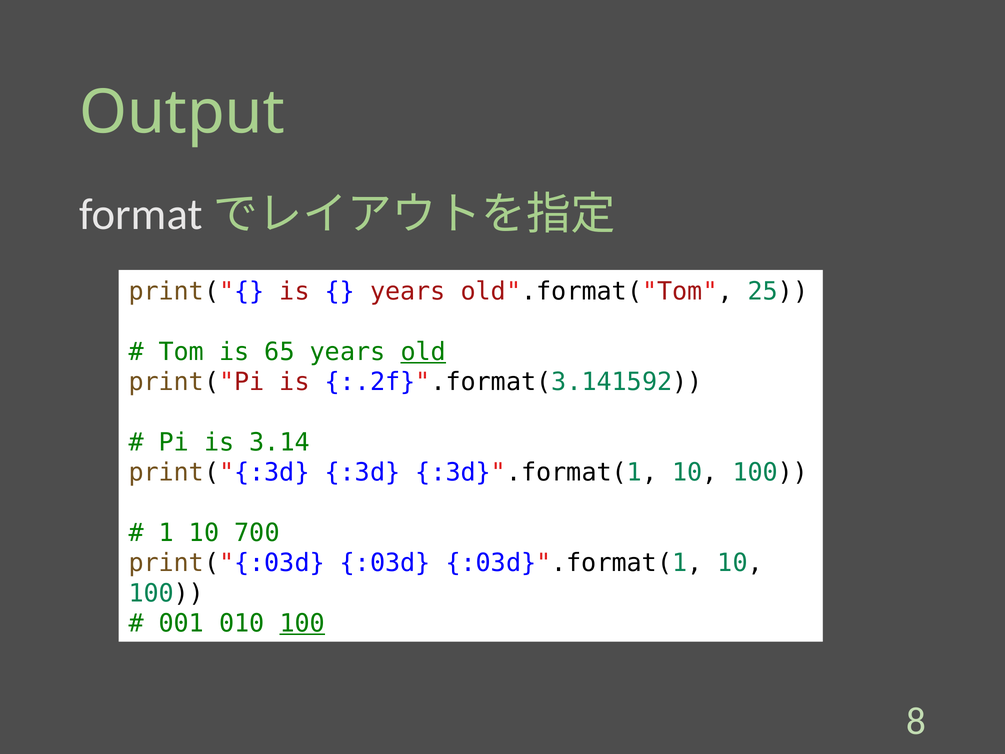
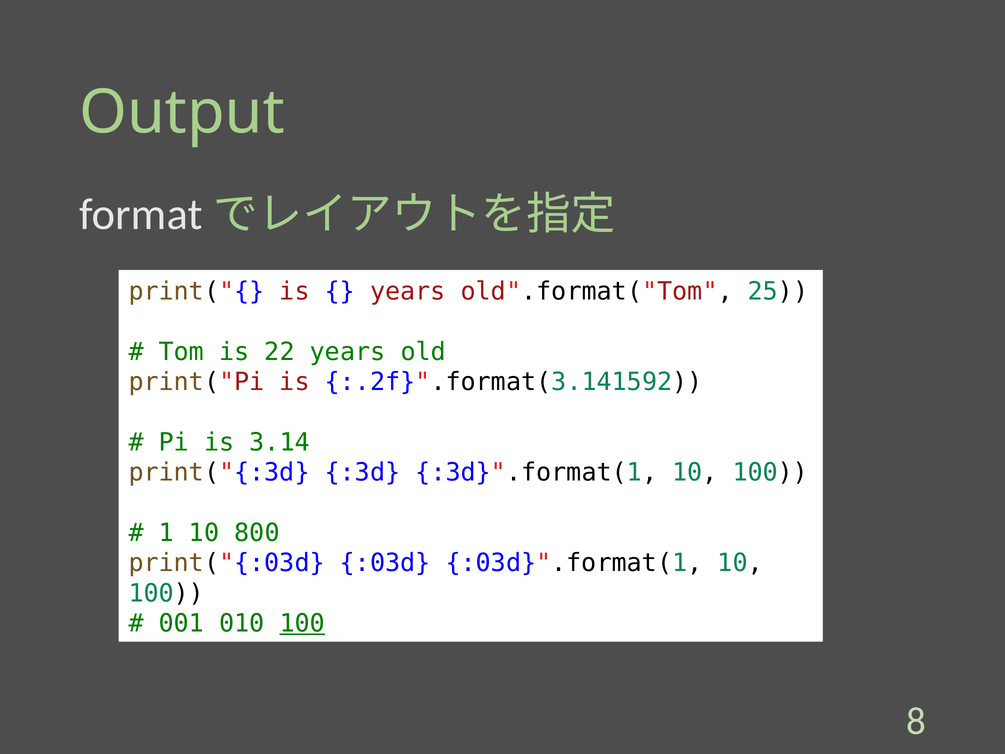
65: 65 -> 22
old underline: present -> none
700: 700 -> 800
